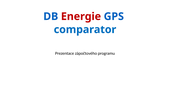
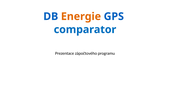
Energie colour: red -> orange
